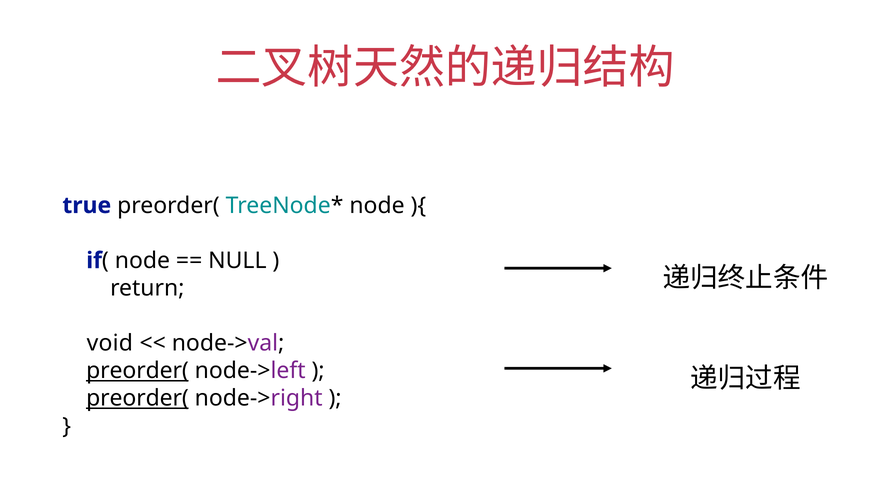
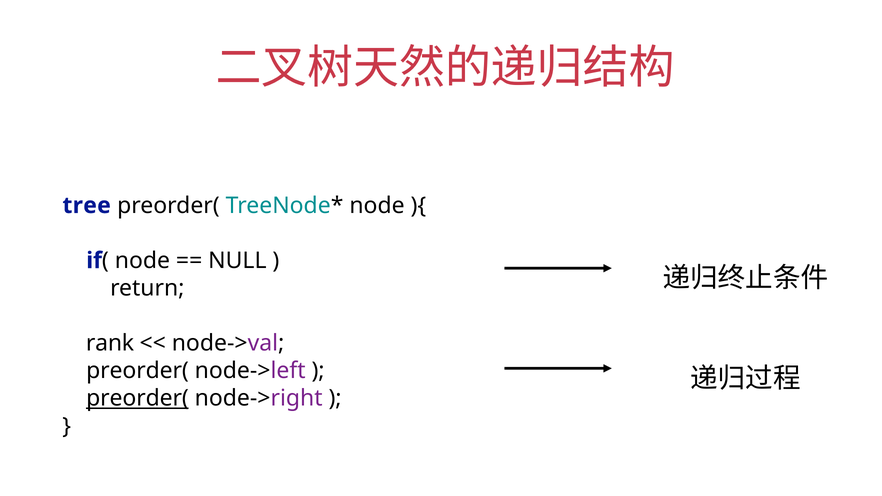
true: true -> tree
void: void -> rank
preorder( at (138, 371) underline: present -> none
